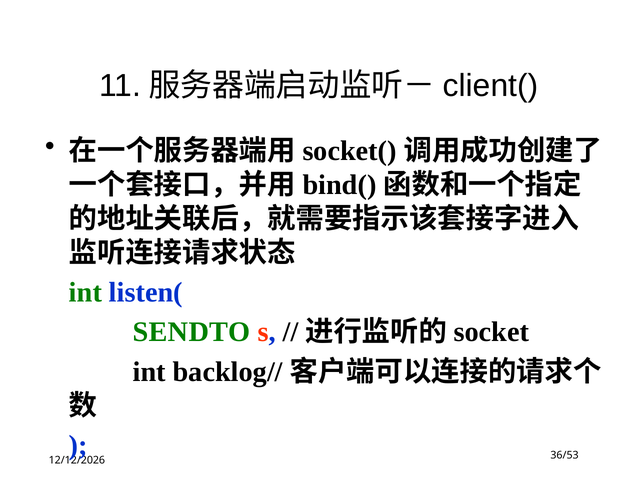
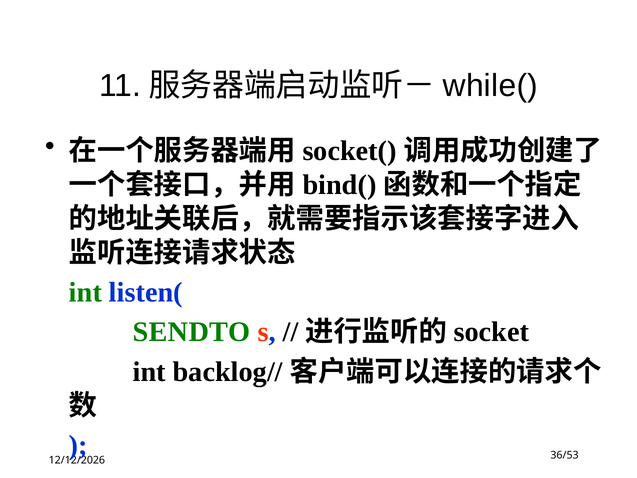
client(: client( -> while(
